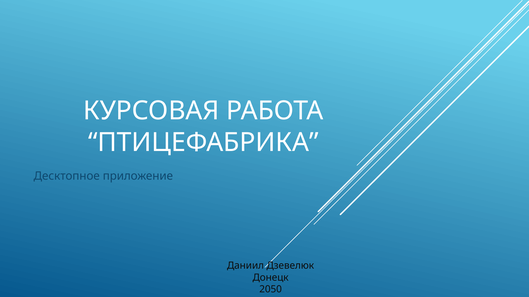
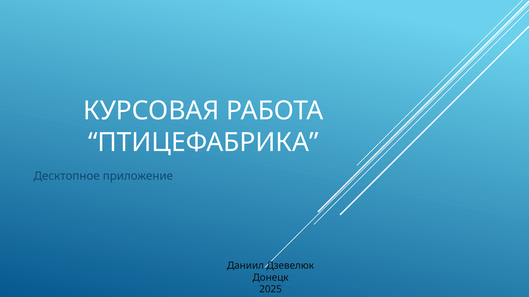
2050: 2050 -> 2025
